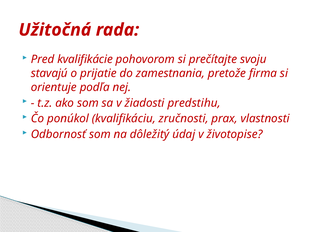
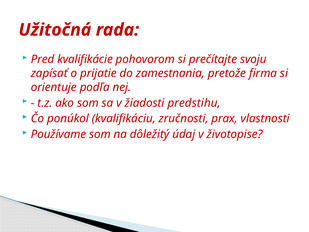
stavajú: stavajú -> zapísať
Odbornosť: Odbornosť -> Používame
